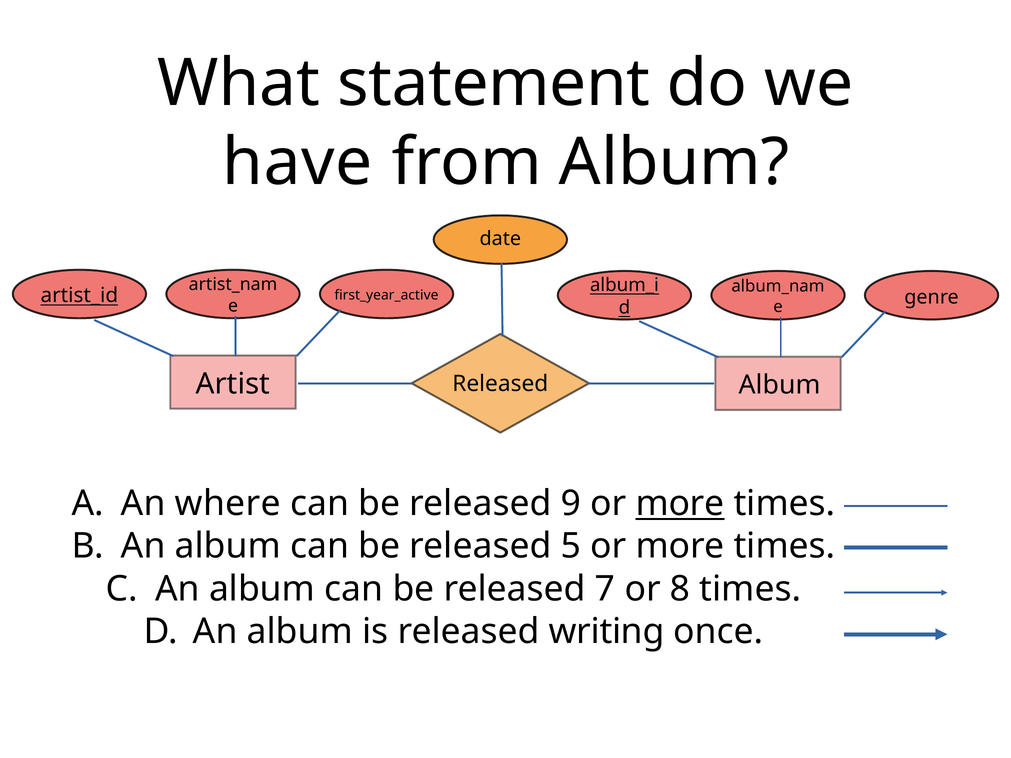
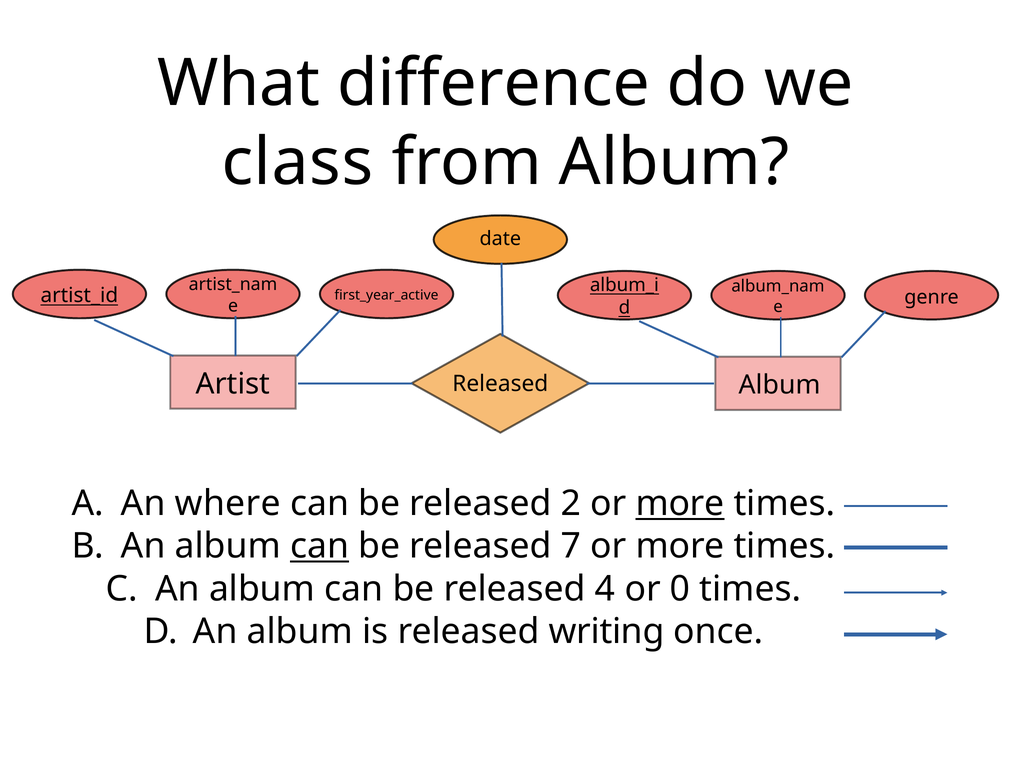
statement: statement -> difference
have: have -> class
9: 9 -> 2
can at (320, 546) underline: none -> present
5: 5 -> 7
7: 7 -> 4
8: 8 -> 0
